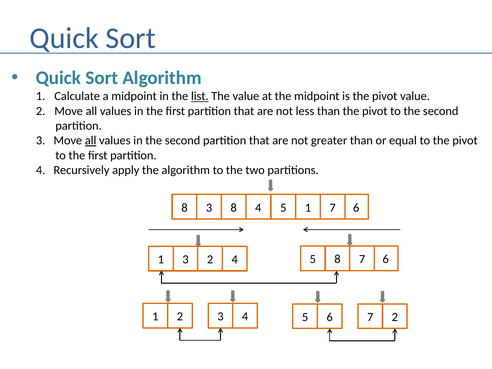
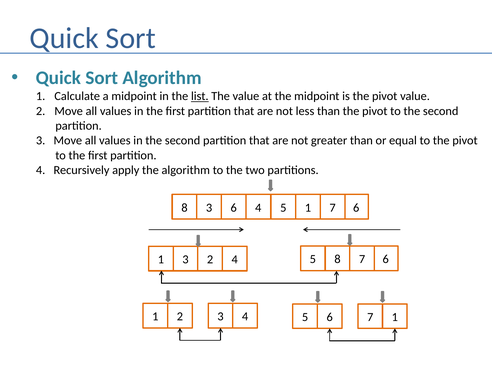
all at (91, 141) underline: present -> none
3 8: 8 -> 6
7 2: 2 -> 1
